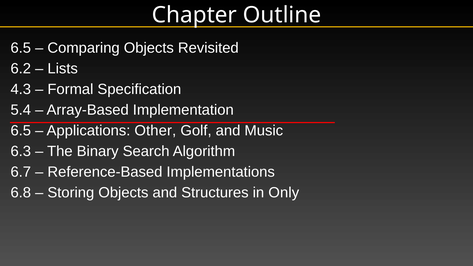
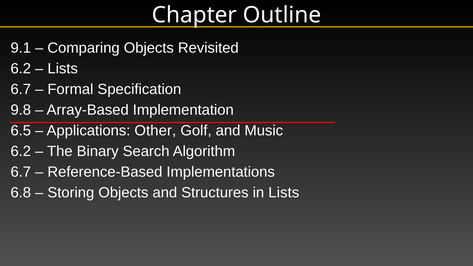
6.5 at (21, 48): 6.5 -> 9.1
4.3 at (21, 89): 4.3 -> 6.7
5.4: 5.4 -> 9.8
6.3 at (21, 151): 6.3 -> 6.2
in Only: Only -> Lists
